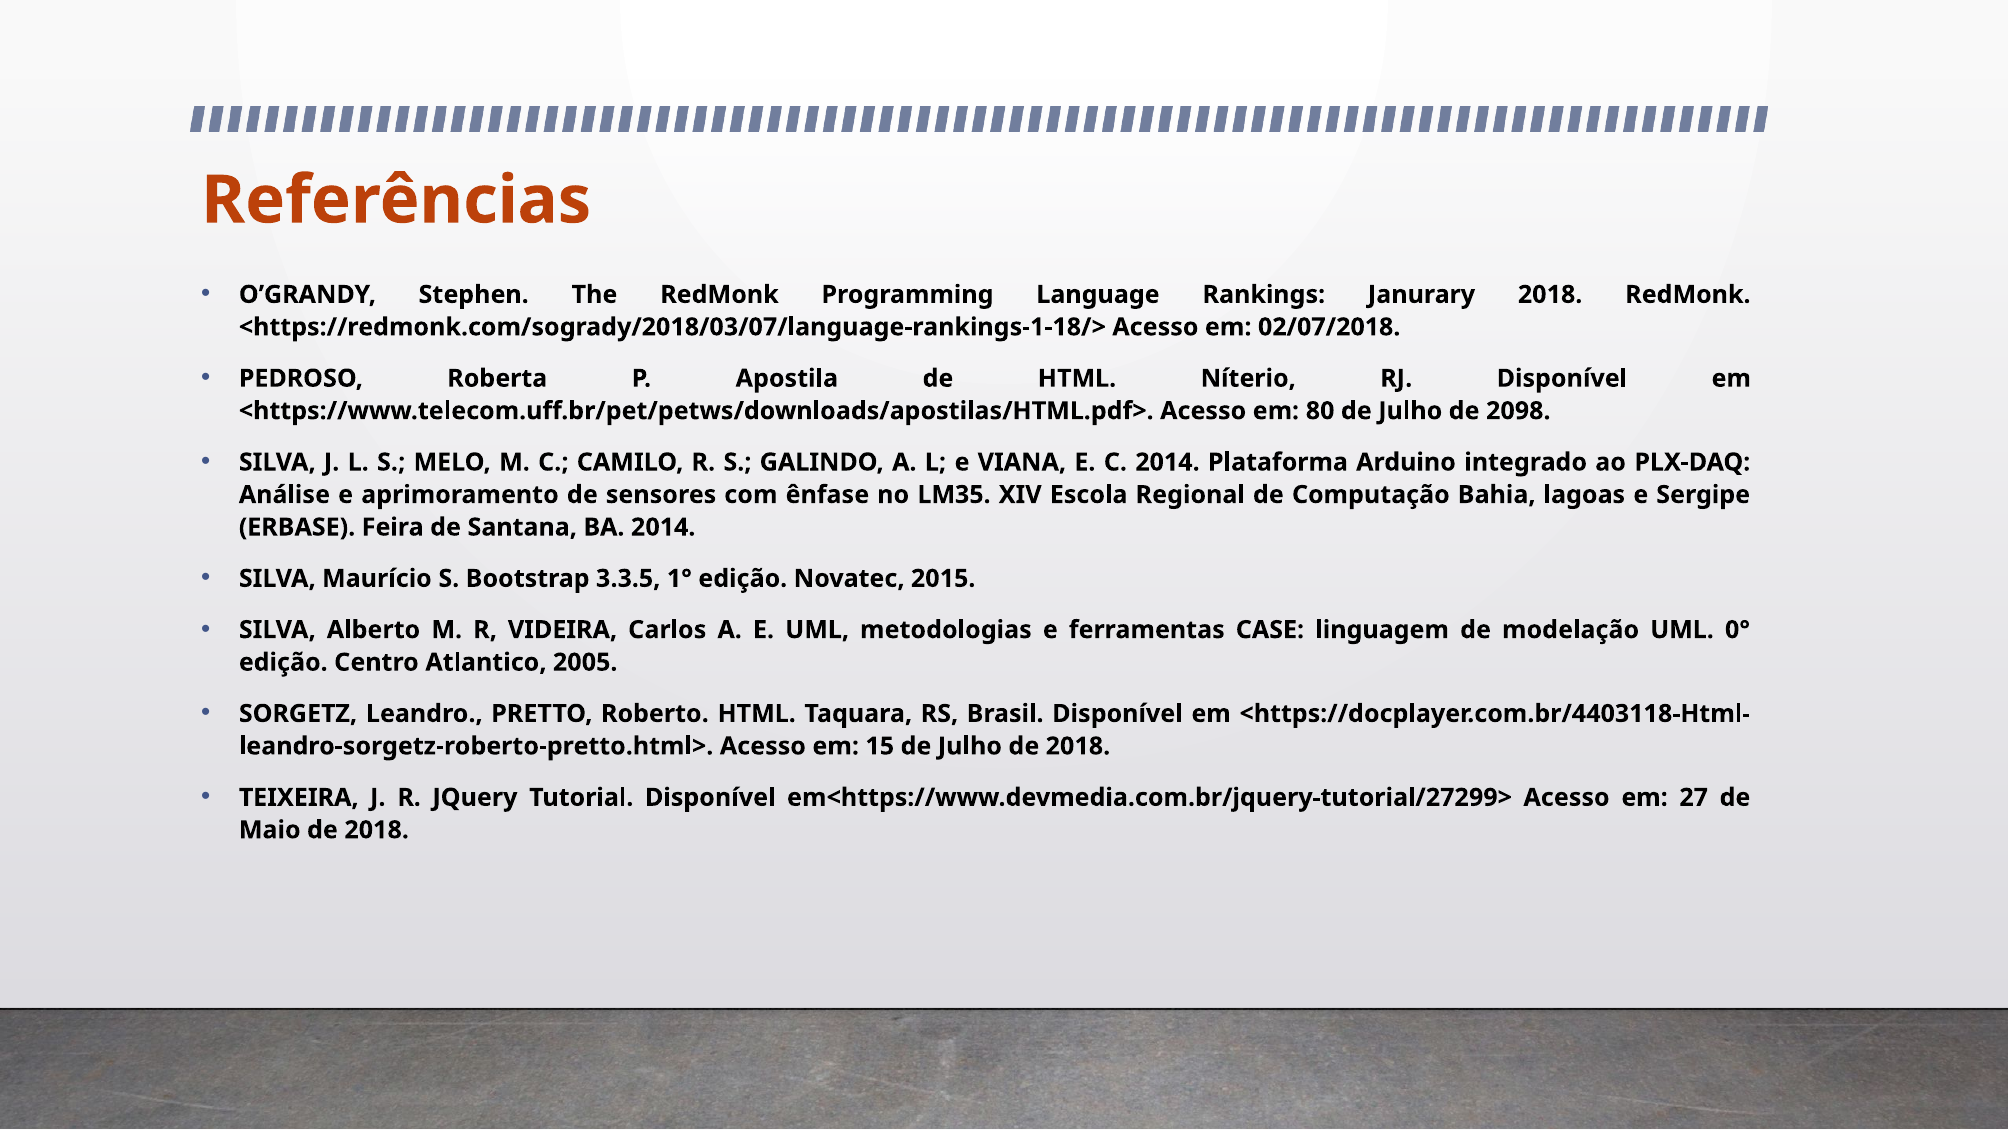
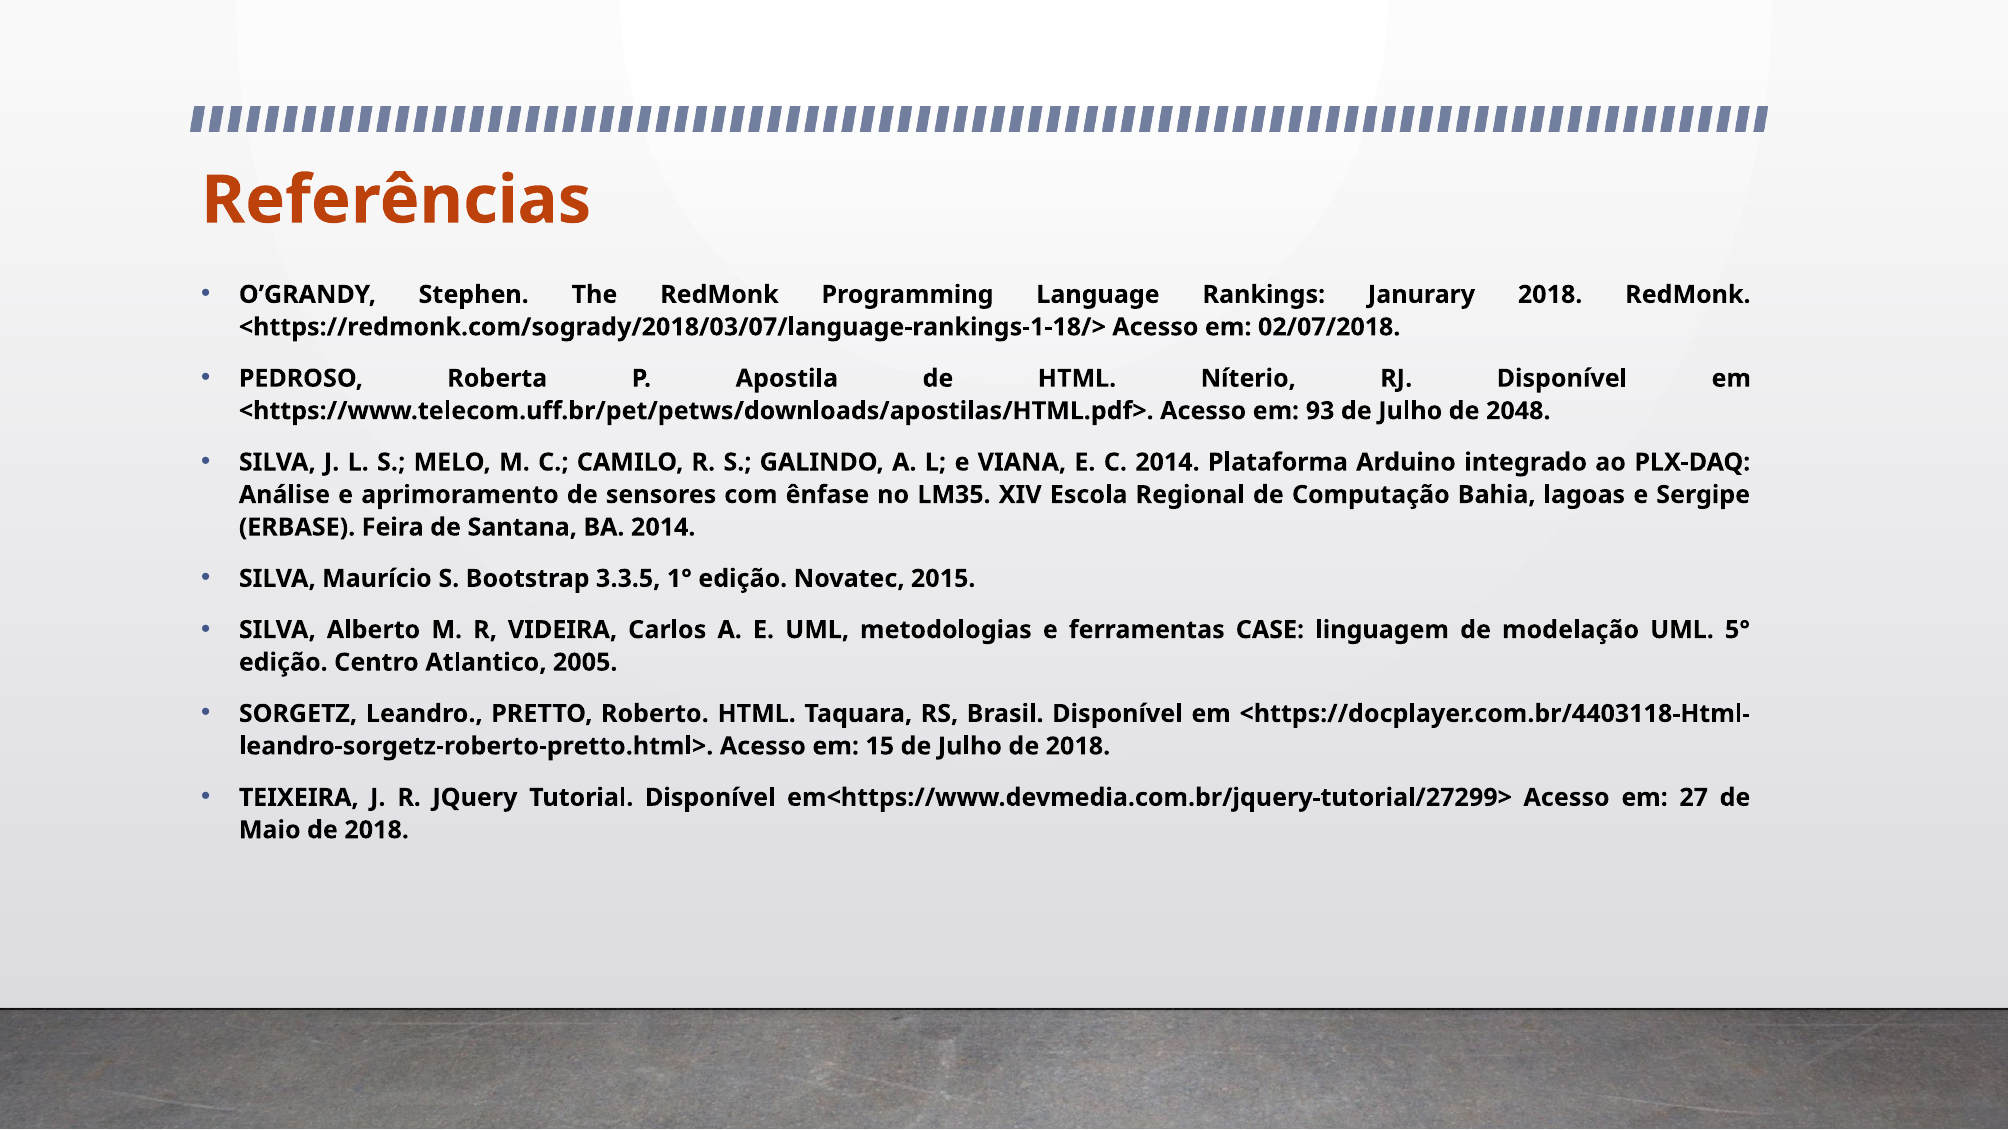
80: 80 -> 93
2098: 2098 -> 2048
0°: 0° -> 5°
